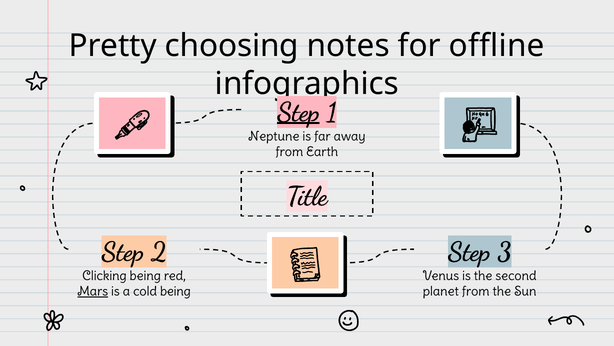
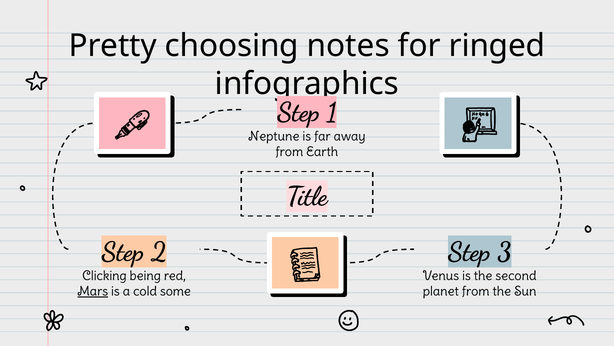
offline: offline -> ringed
Step at (298, 111) underline: present -> none
cold being: being -> some
